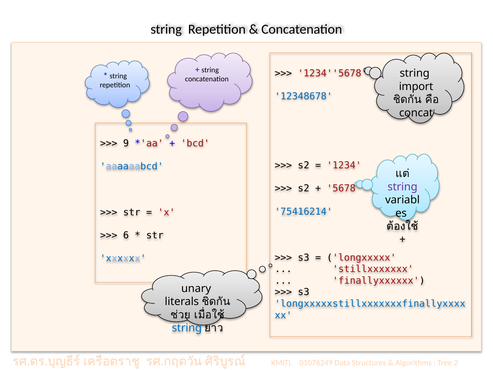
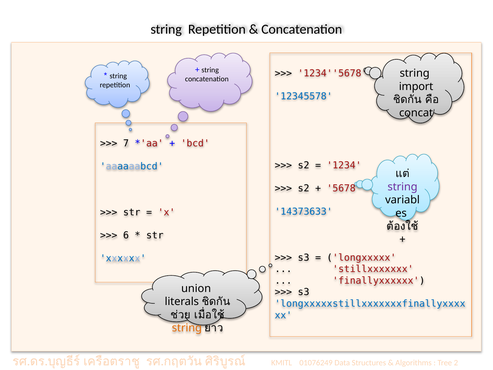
12348678: 12348678 -> 12345578
9: 9 -> 7
75416214: 75416214 -> 14373633
unary: unary -> union
string at (187, 328) colour: blue -> orange
